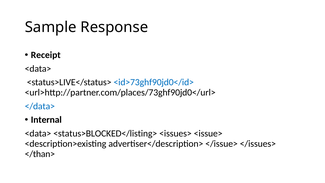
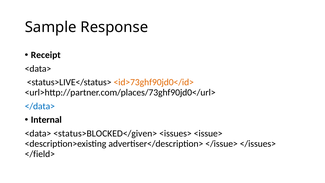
<id>73ghf90jd0</id> colour: blue -> orange
<status>BLOCKED</listing>: <status>BLOCKED</listing> -> <status>BLOCKED</given>
</than>: </than> -> </field>
